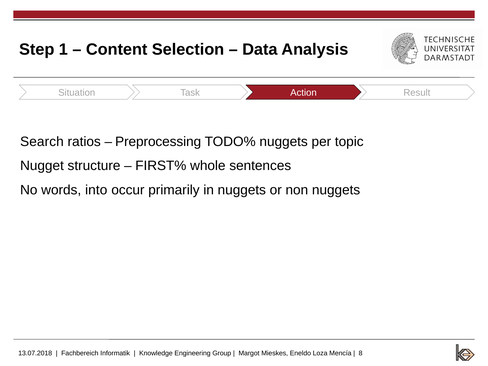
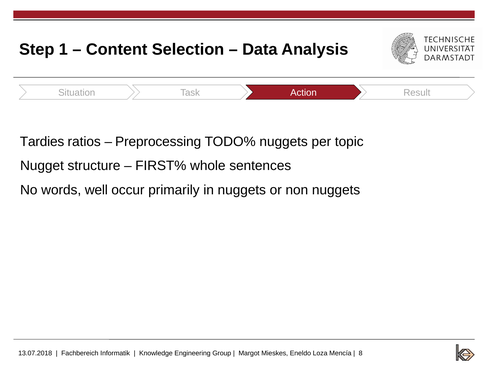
Search: Search -> Tardies
into: into -> well
